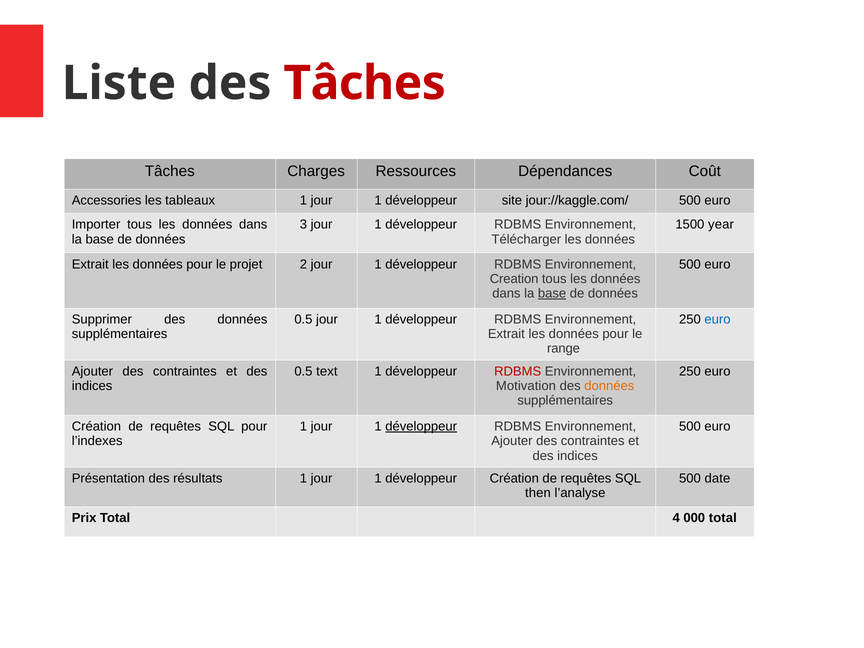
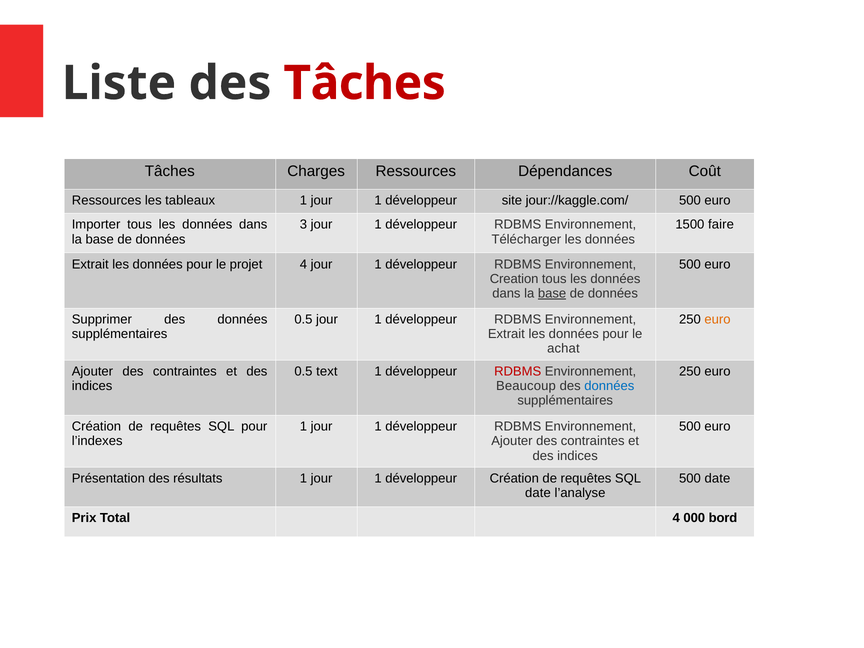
Accessories at (107, 201): Accessories -> Ressources
year: year -> faire
projet 2: 2 -> 4
euro at (717, 319) colour: blue -> orange
range: range -> achat
Motivation: Motivation -> Beaucoup
données at (609, 386) colour: orange -> blue
développeur at (421, 426) underline: present -> none
then at (538, 493): then -> date
000 total: total -> bord
